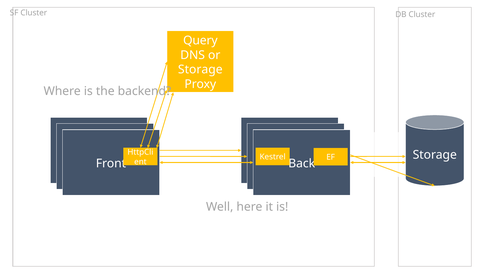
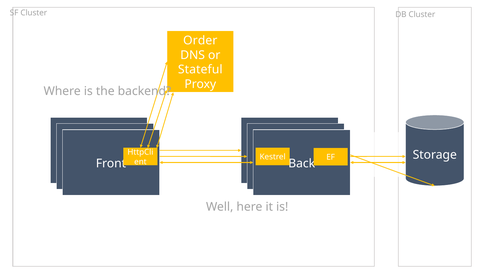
Query: Query -> Order
Storage at (200, 70): Storage -> Stateful
